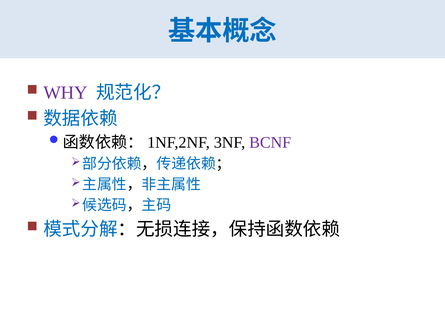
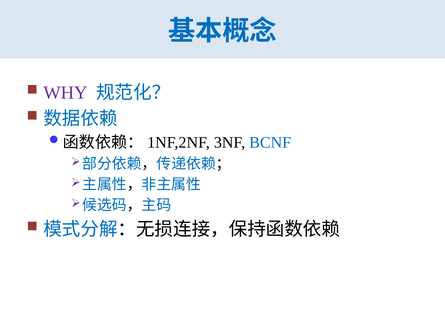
BCNF colour: purple -> blue
